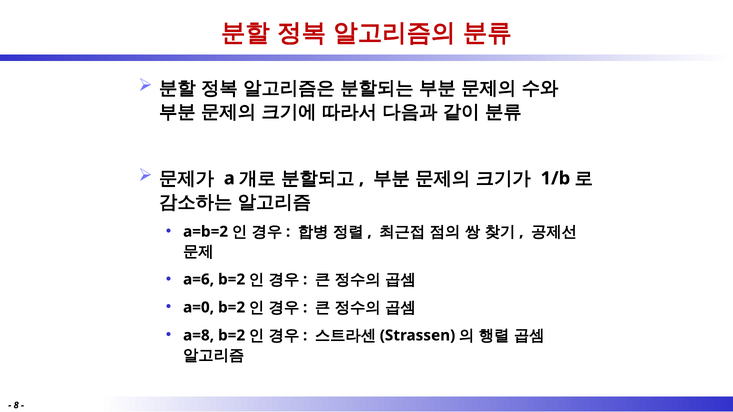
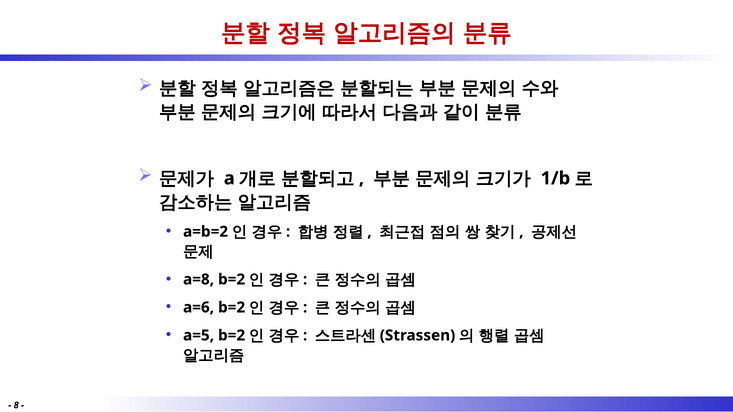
a=6: a=6 -> a=8
a=0: a=0 -> a=6
a=8: a=8 -> a=5
